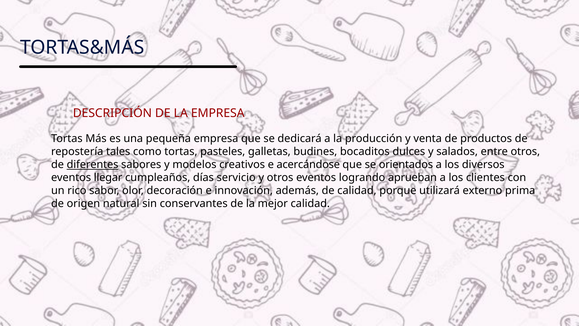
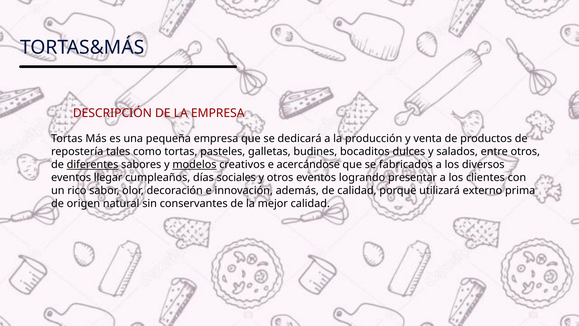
modelos underline: none -> present
orientados: orientados -> fabricados
servicio: servicio -> sociales
aprueban: aprueban -> presentar
